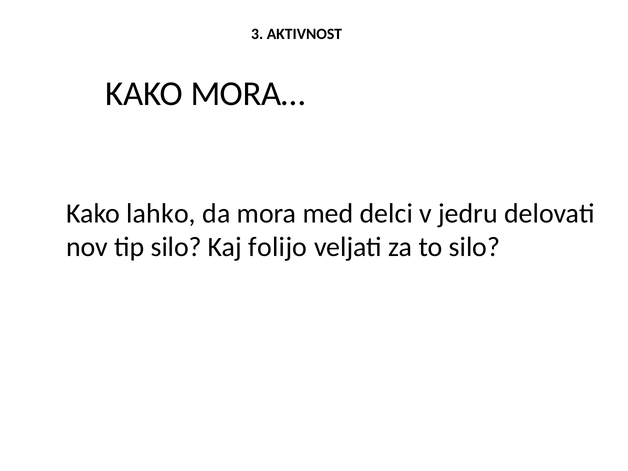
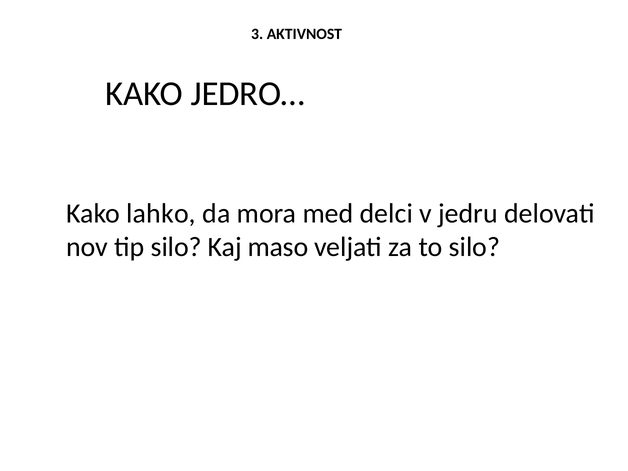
MORA…: MORA… -> JEDRO…
folijo: folijo -> maso
